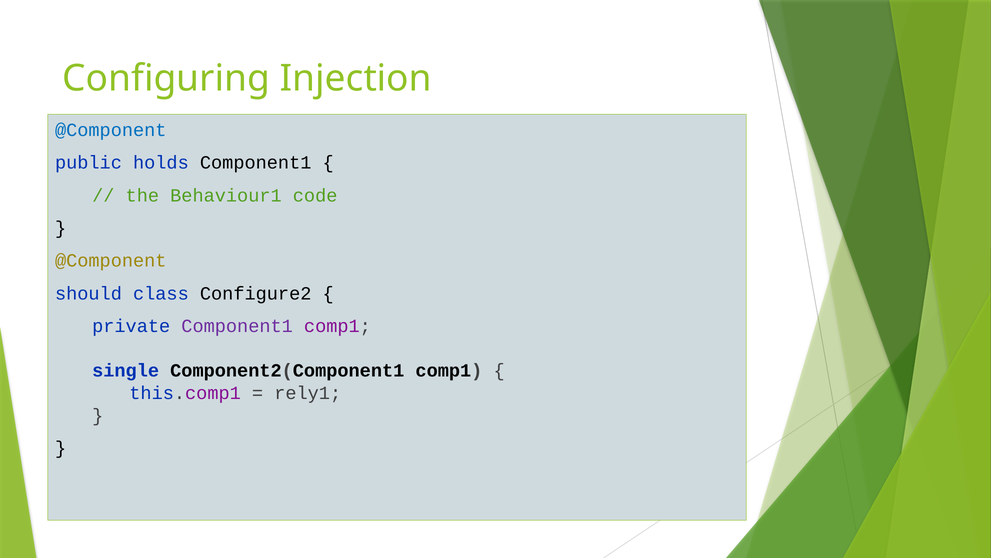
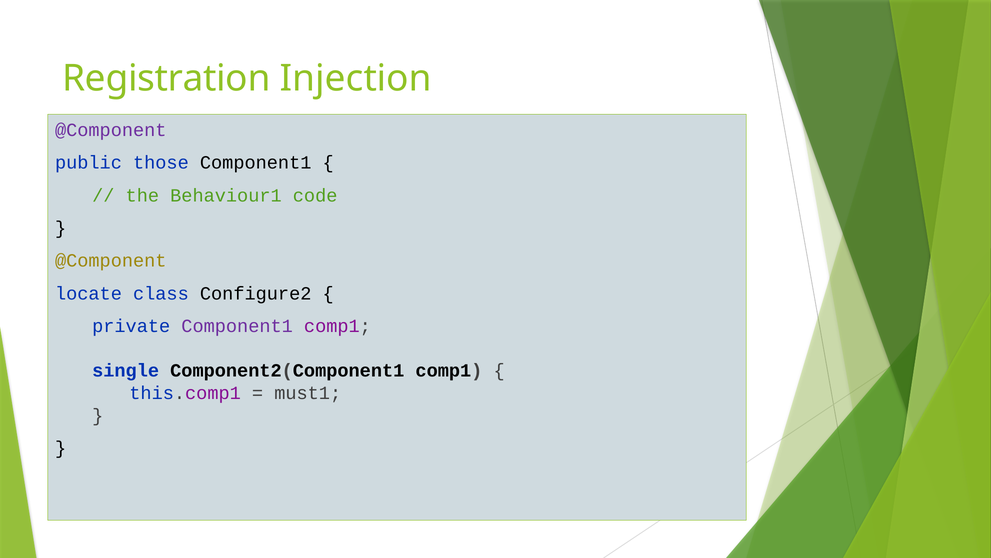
Configuring: Configuring -> Registration
@Component at (111, 130) colour: blue -> purple
holds: holds -> those
should: should -> locate
rely1: rely1 -> must1
